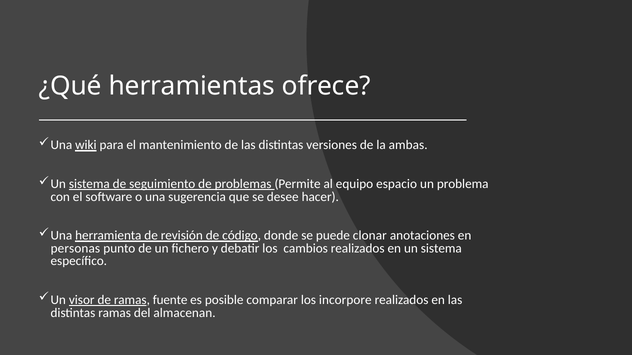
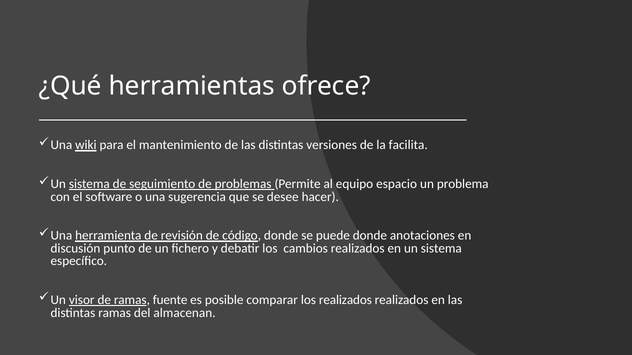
ambas: ambas -> facilita
puede clonar: clonar -> donde
personas: personas -> discusión
los incorpore: incorpore -> realizados
